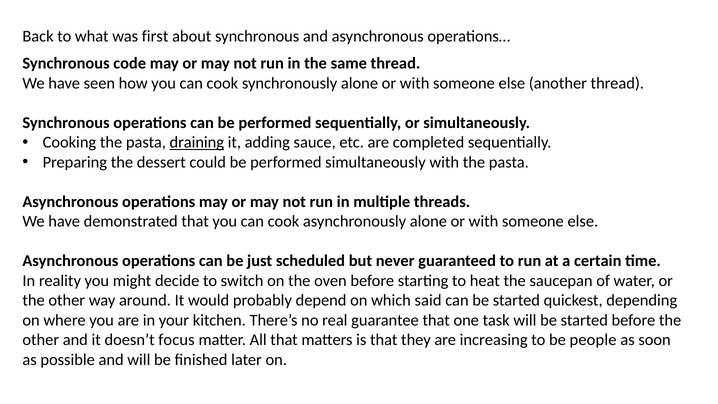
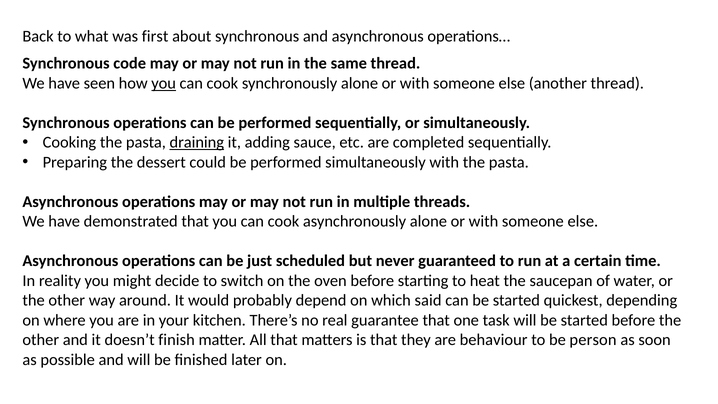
you at (164, 83) underline: none -> present
focus: focus -> finish
increasing: increasing -> behaviour
people: people -> person
